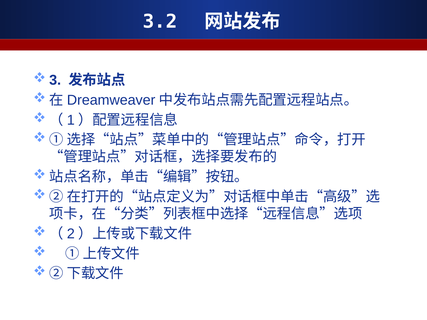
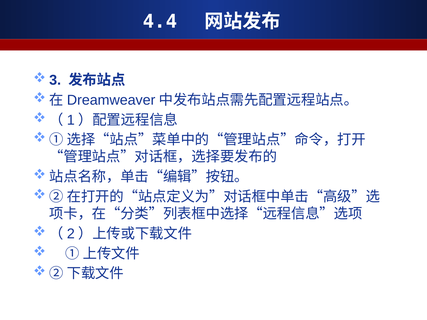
3.2: 3.2 -> 4.4
